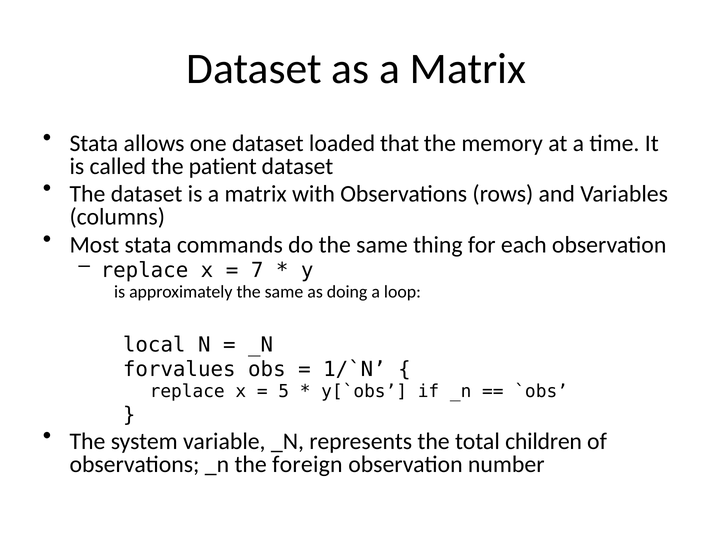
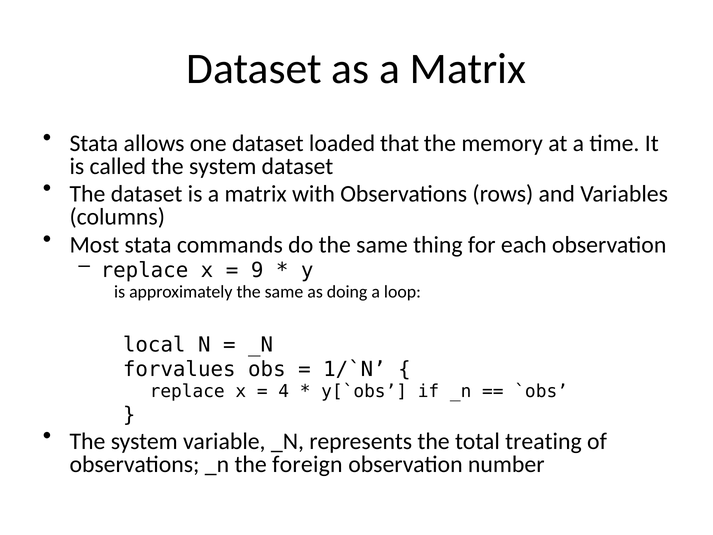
called the patient: patient -> system
7: 7 -> 9
5: 5 -> 4
children: children -> treating
